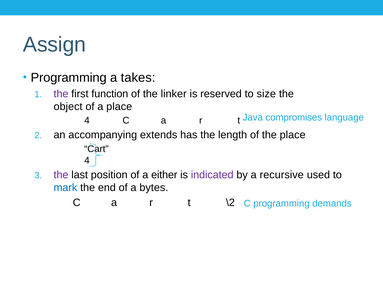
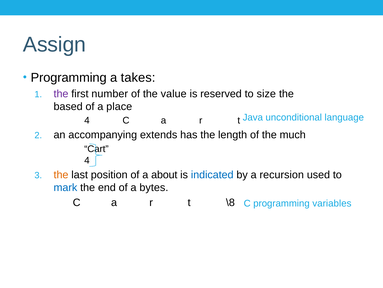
function: function -> number
linker: linker -> value
object: object -> based
compromises: compromises -> unconditional
the place: place -> much
the at (61, 174) colour: purple -> orange
either: either -> about
indicated colour: purple -> blue
recursive: recursive -> recursion
\2: \2 -> \8
demands: demands -> variables
